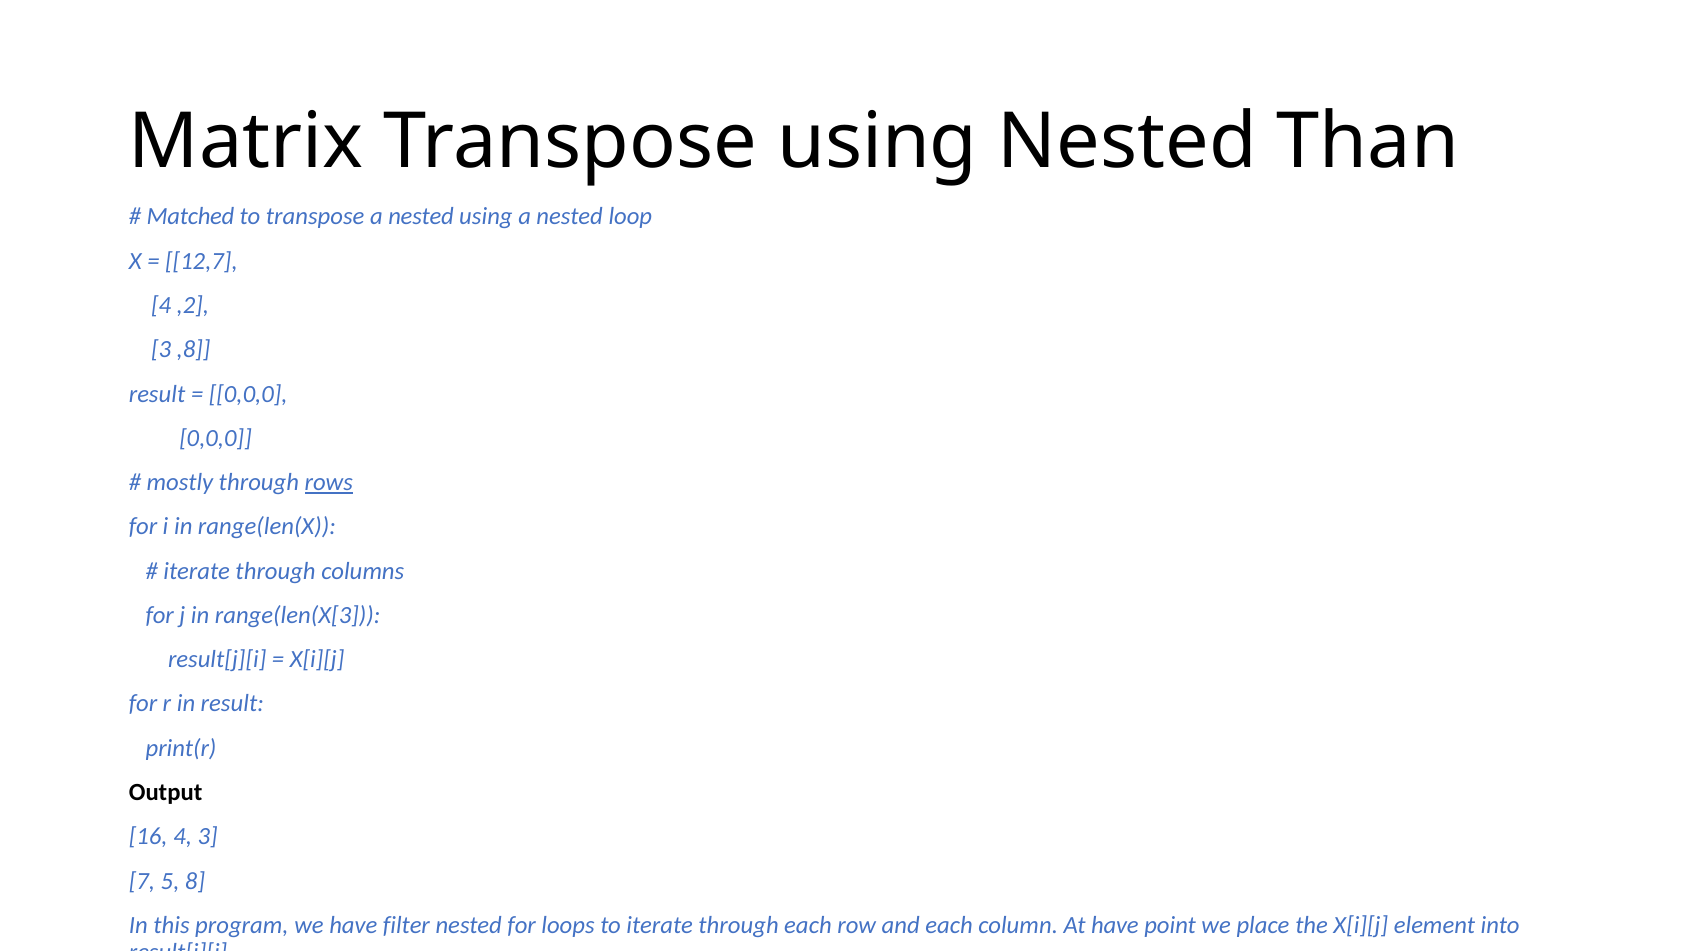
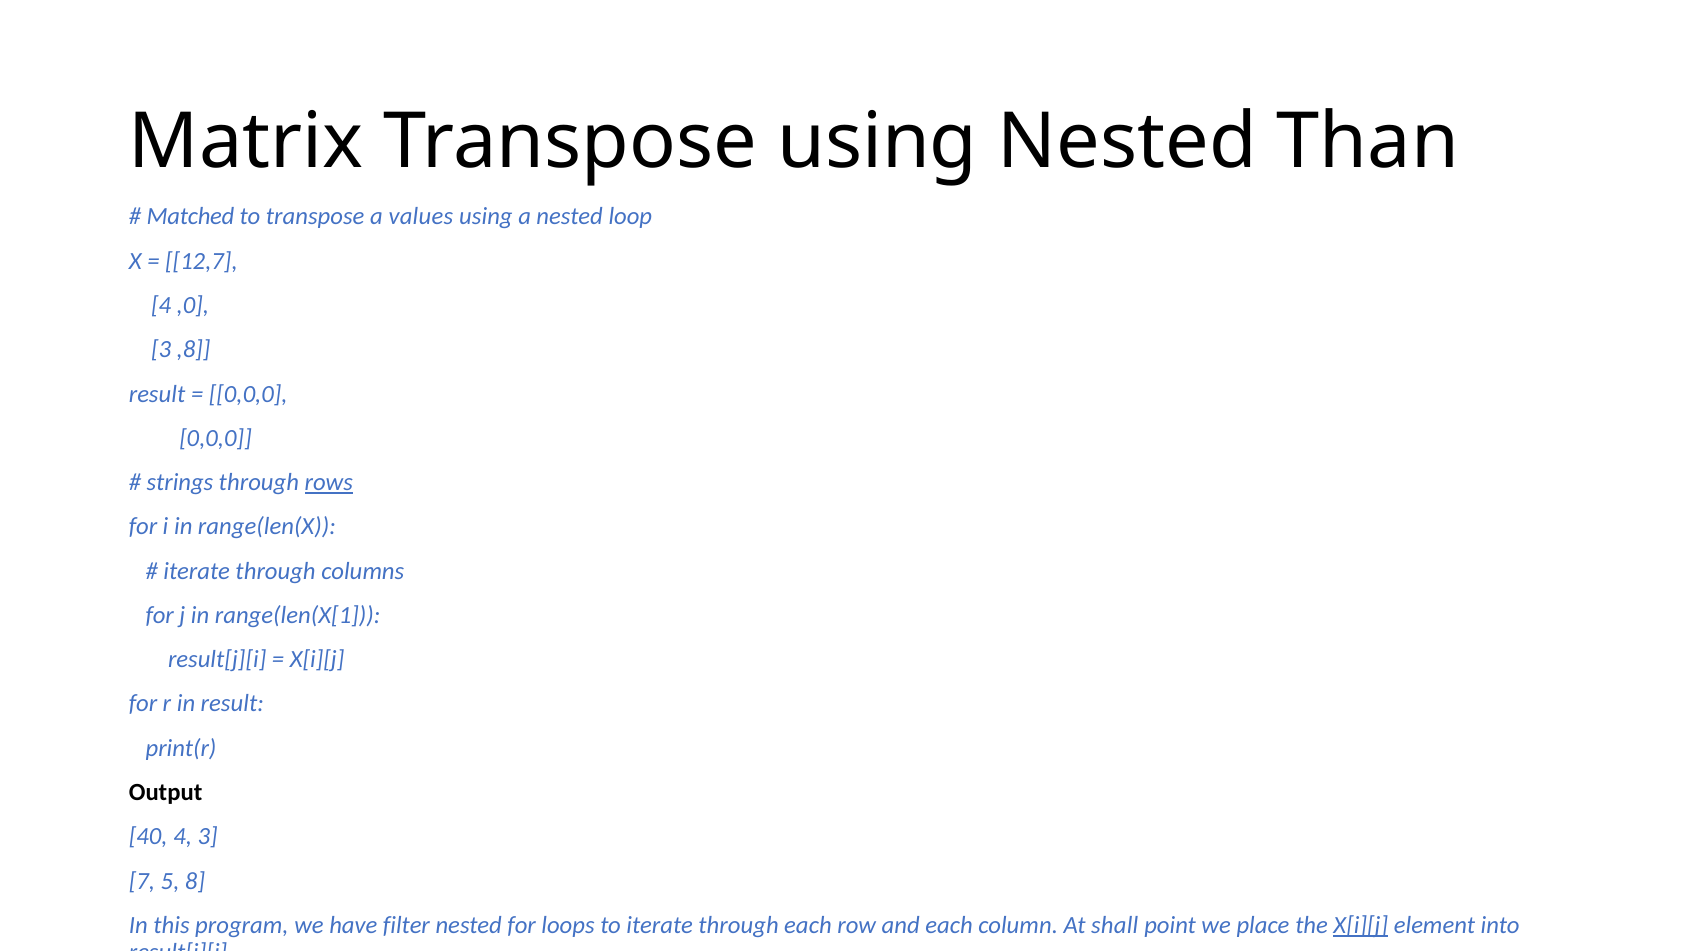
transpose a nested: nested -> values
,2: ,2 -> ,0
mostly: mostly -> strings
range(len(X[3: range(len(X[3 -> range(len(X[1
16: 16 -> 40
At have: have -> shall
X[i][j at (1361, 925) underline: none -> present
